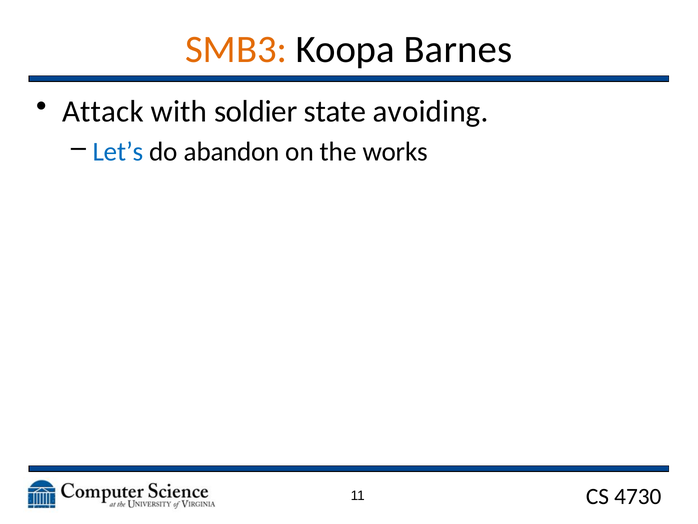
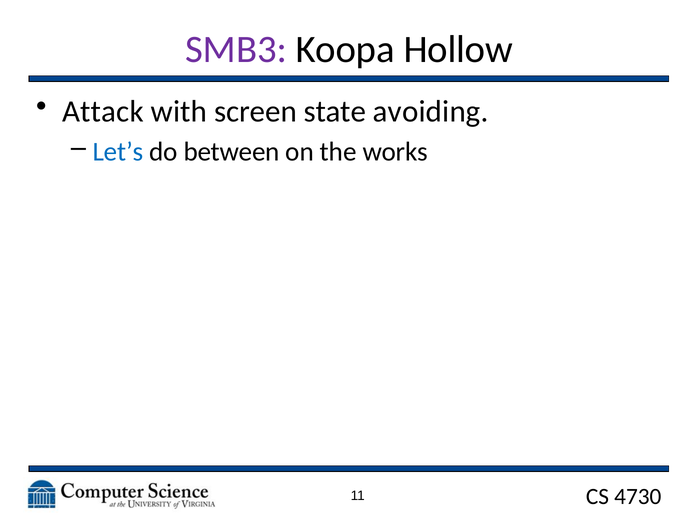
SMB3 colour: orange -> purple
Barnes: Barnes -> Hollow
soldier: soldier -> screen
abandon: abandon -> between
